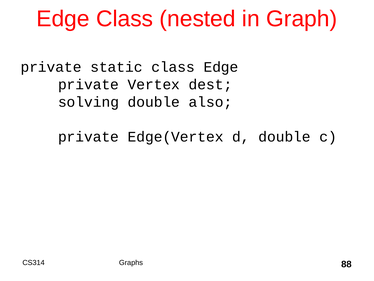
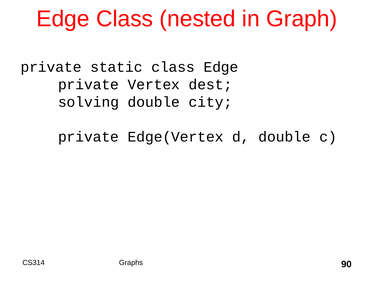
also: also -> city
88: 88 -> 90
